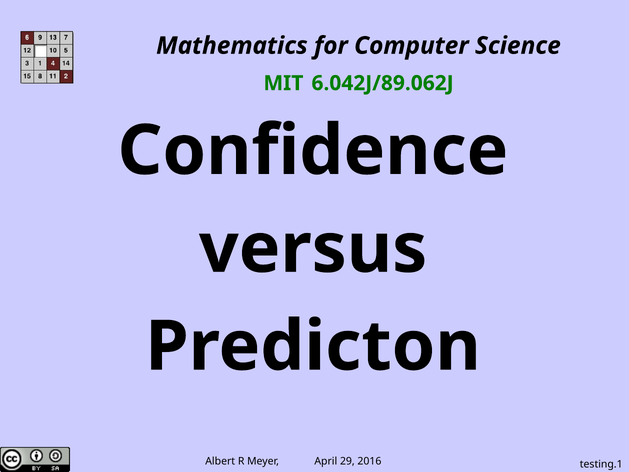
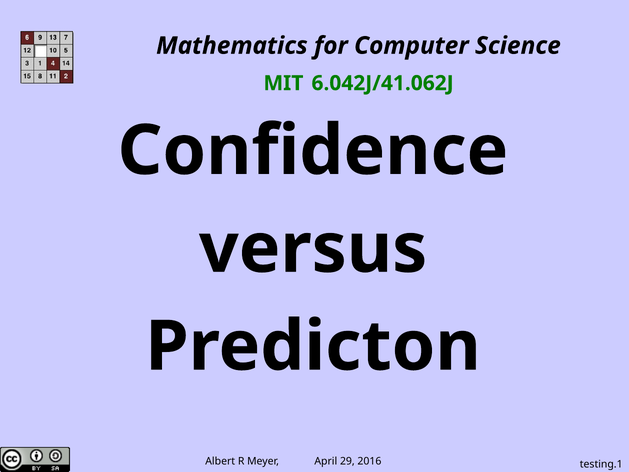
6.042J/89.062J: 6.042J/89.062J -> 6.042J/41.062J
